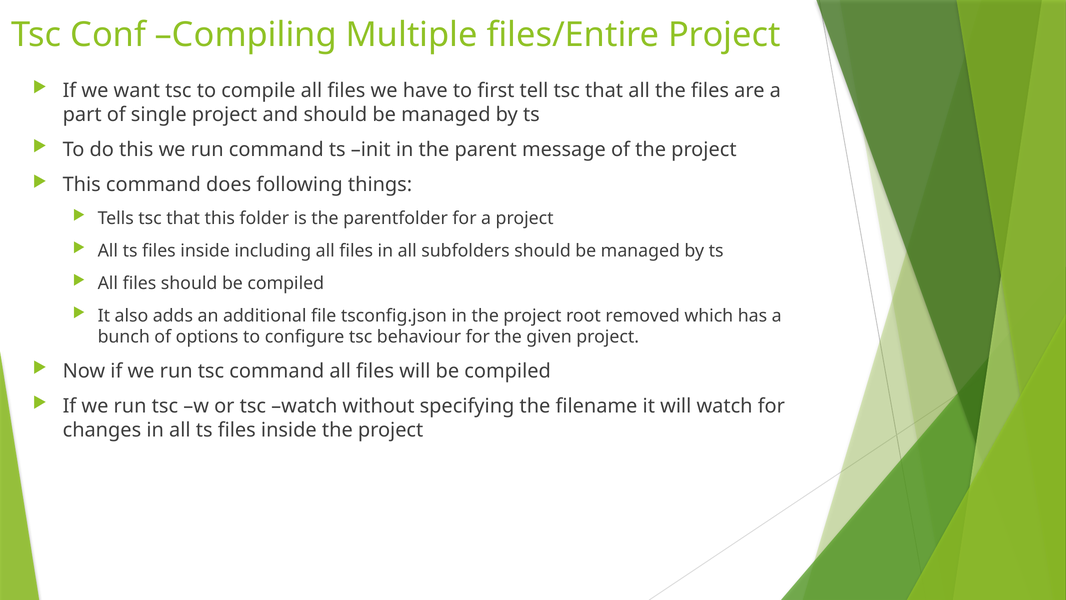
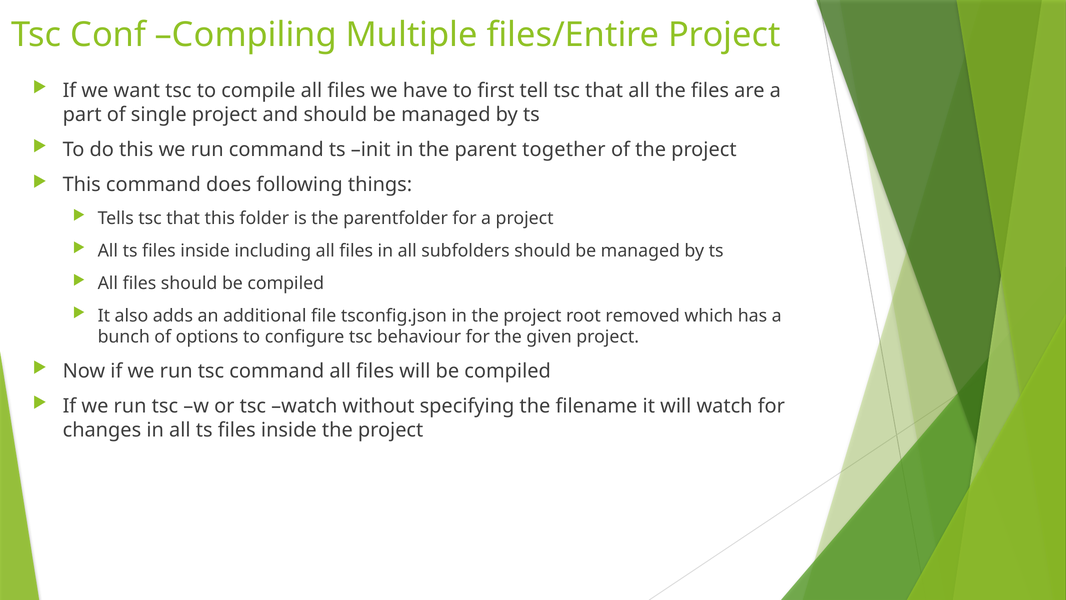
message: message -> together
